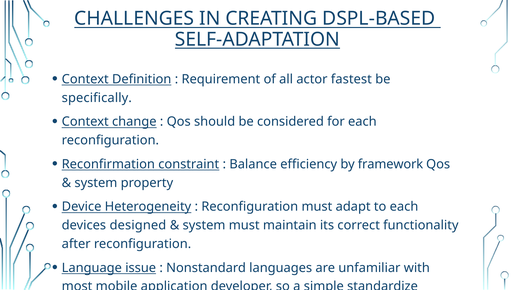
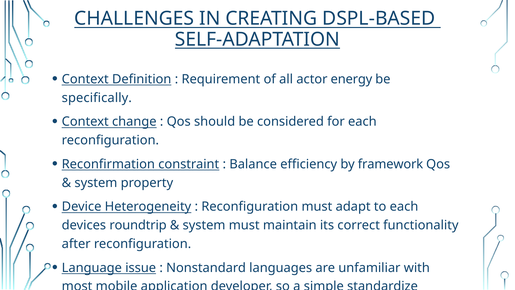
fastest: fastest -> energy
designed: designed -> roundtrip
